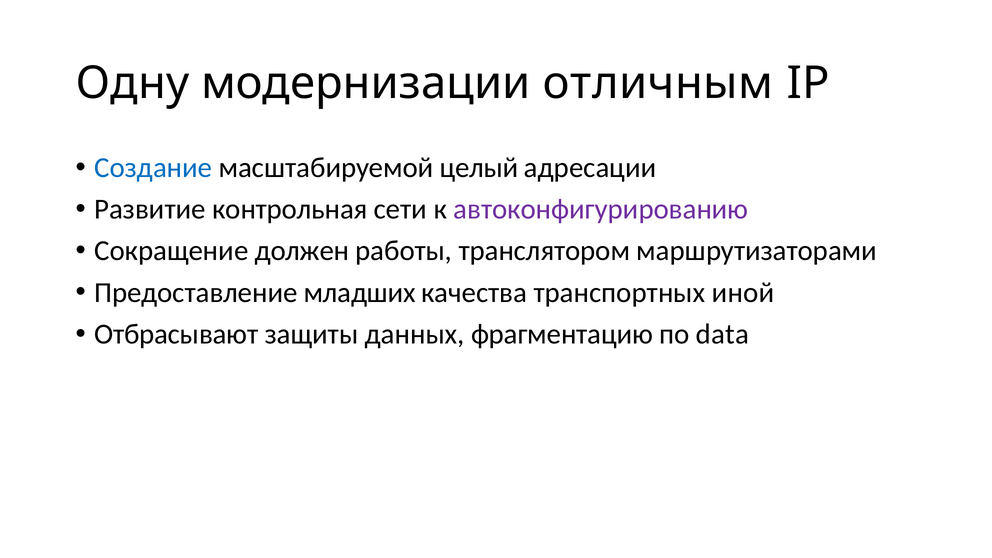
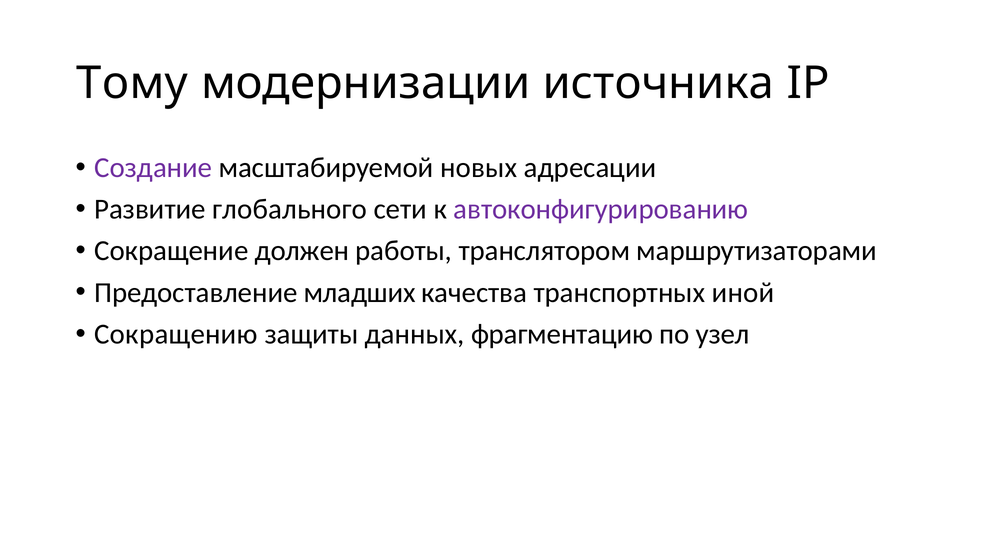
Одну: Одну -> Тому
отличным: отличным -> источника
Создание colour: blue -> purple
целый: целый -> новых
контрольная: контрольная -> глобального
Отбрасывают: Отбрасывают -> Сокращению
data: data -> узел
